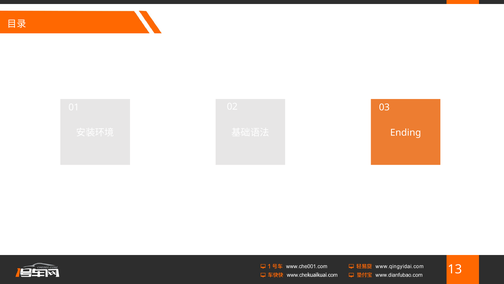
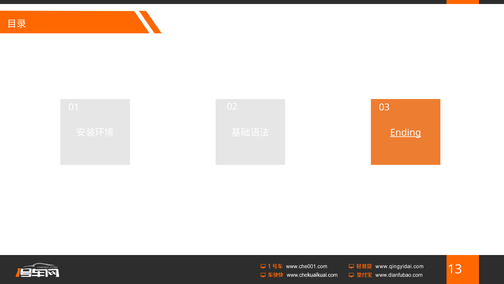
Ending underline: none -> present
